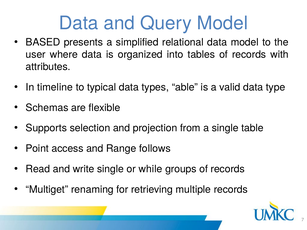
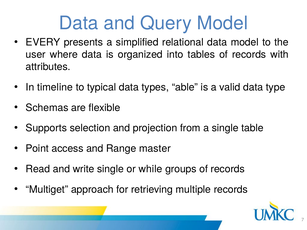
BASED: BASED -> EVERY
follows: follows -> master
renaming: renaming -> approach
